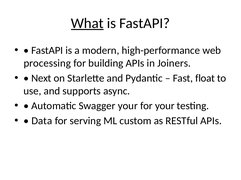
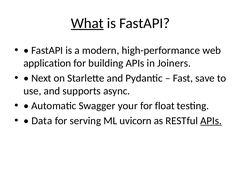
processing: processing -> application
float: float -> save
for your: your -> float
custom: custom -> uvicorn
APIs at (211, 121) underline: none -> present
